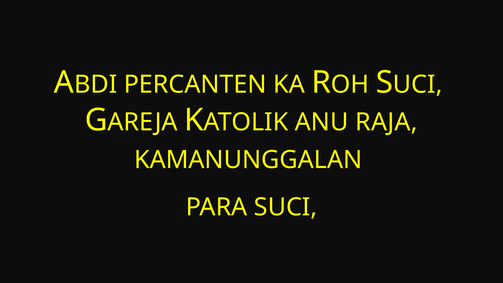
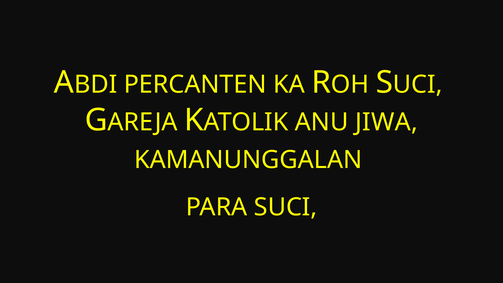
RAJA: RAJA -> JIWA
